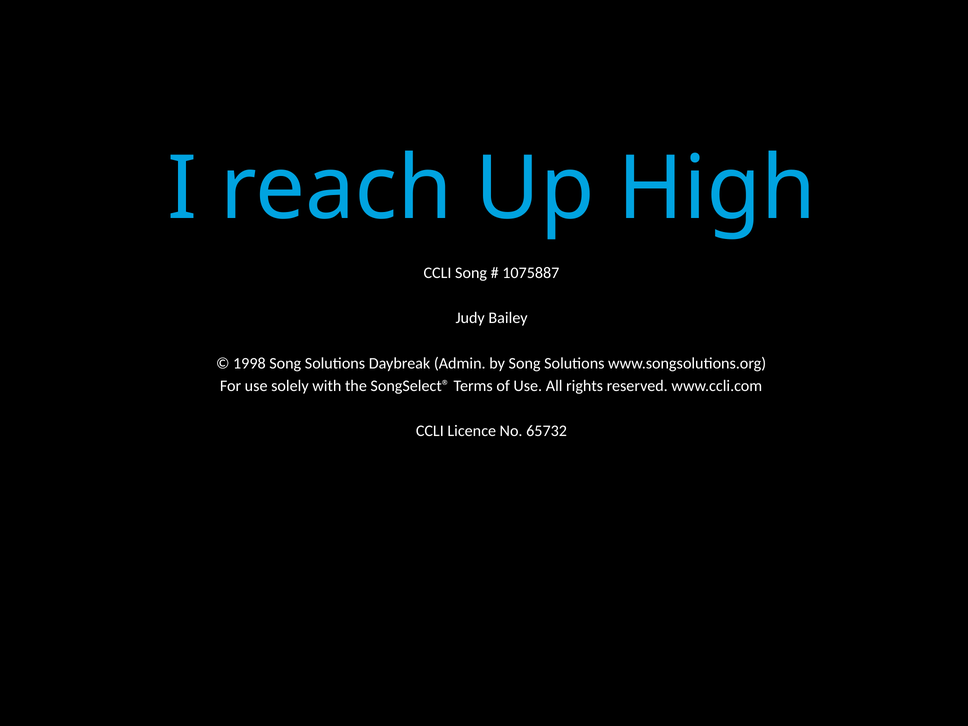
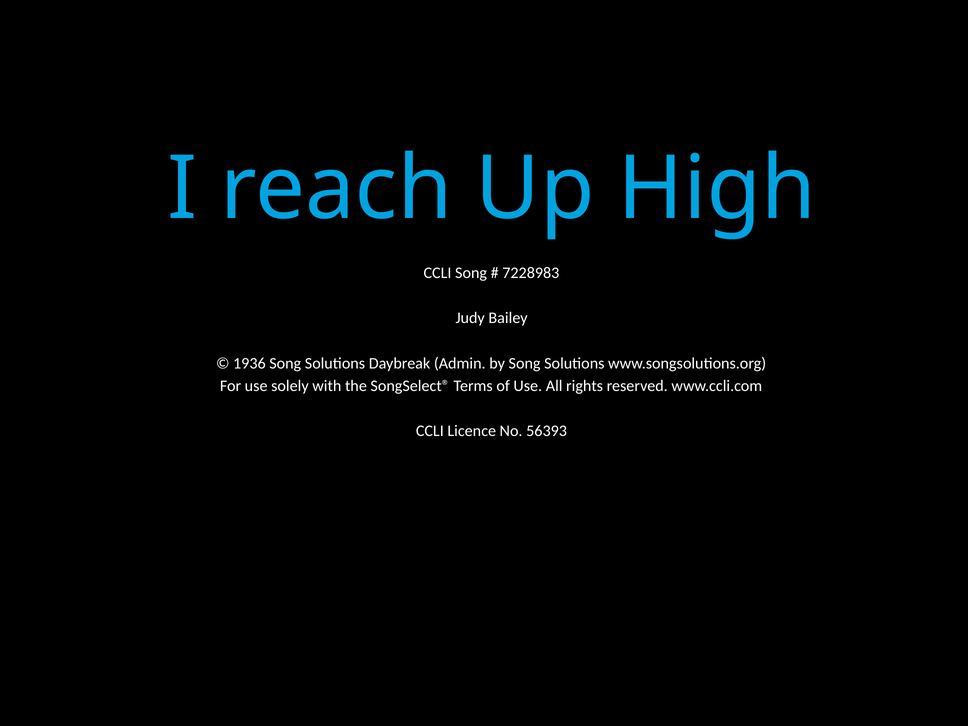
1075887: 1075887 -> 7228983
1998: 1998 -> 1936
65732: 65732 -> 56393
